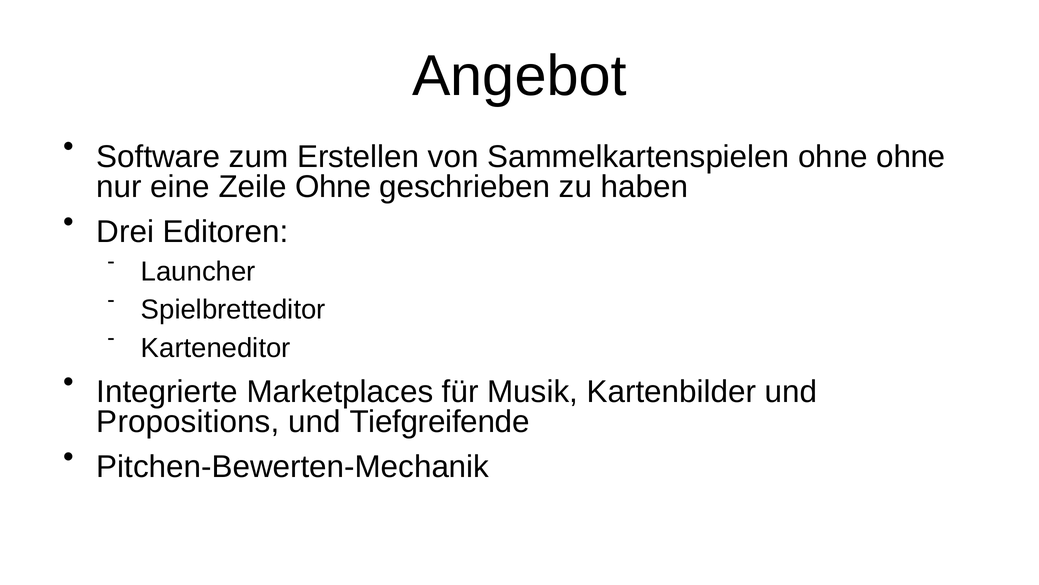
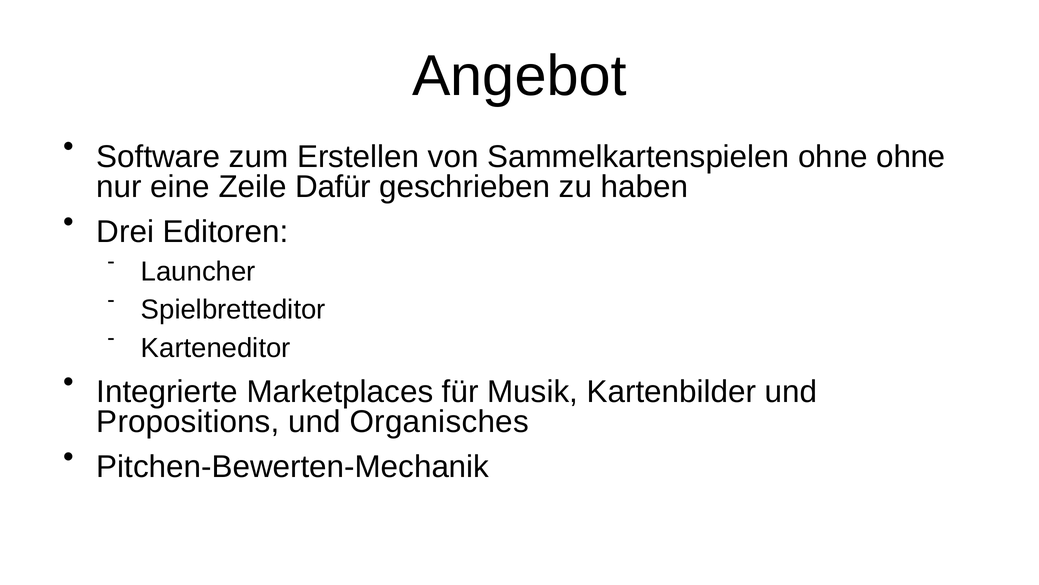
Zeile Ohne: Ohne -> Dafür
Tiefgreifende: Tiefgreifende -> Organisches
